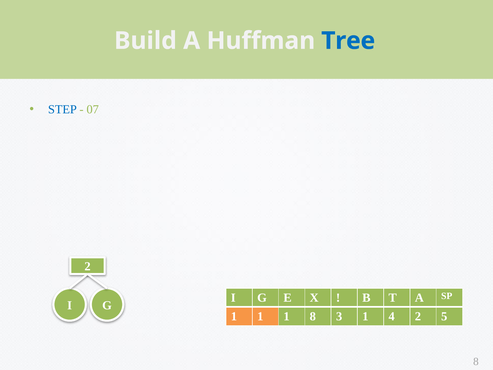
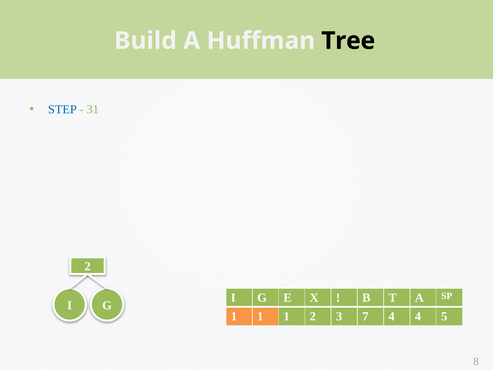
Tree colour: blue -> black
07: 07 -> 31
1 8: 8 -> 2
3 1: 1 -> 7
4 2: 2 -> 4
